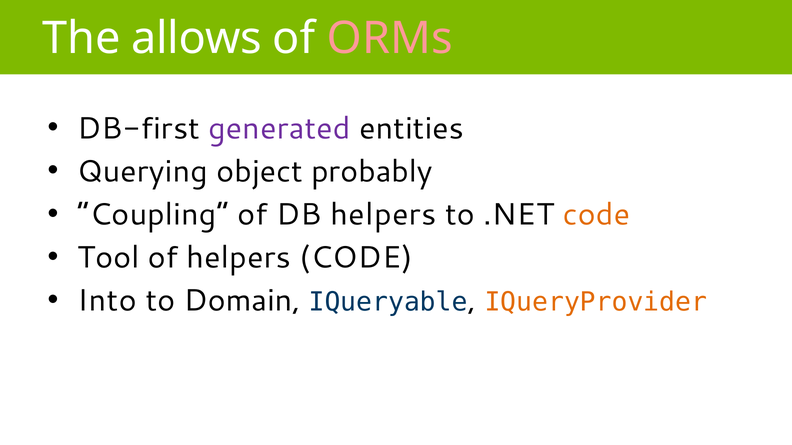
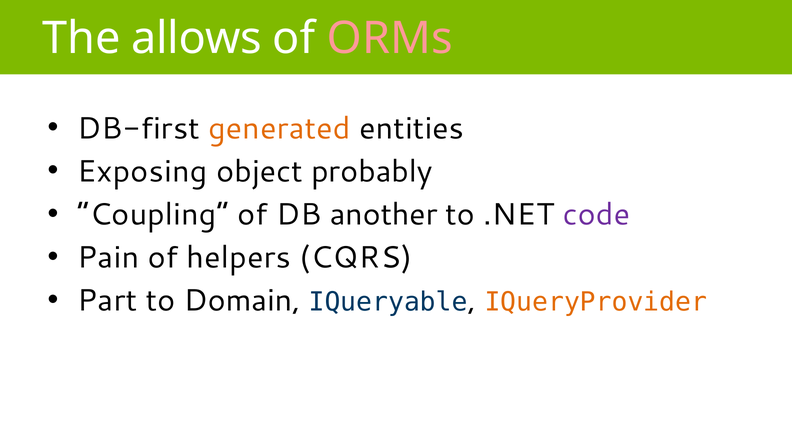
generated colour: purple -> orange
Querying: Querying -> Exposing
DB helpers: helpers -> another
code at (596, 215) colour: orange -> purple
Tool: Tool -> Pain
helpers CODE: CODE -> CQRS
Into: Into -> Part
